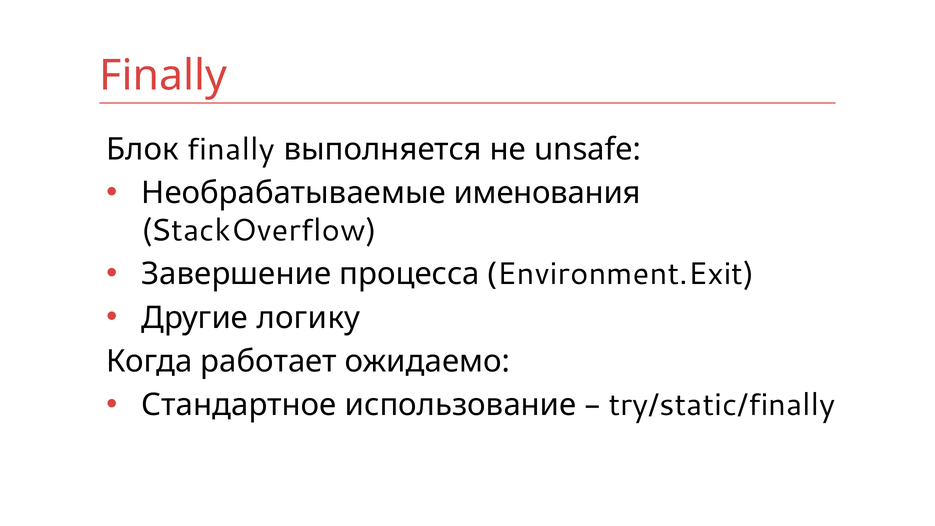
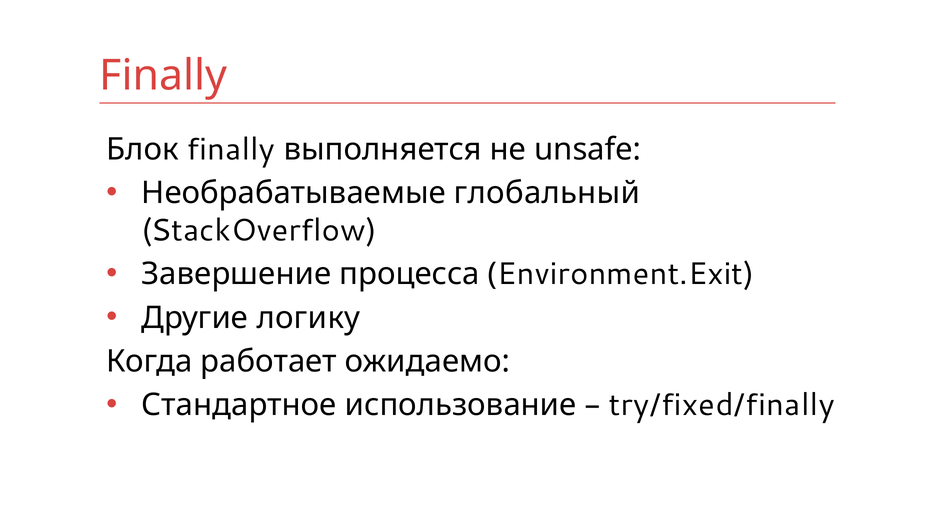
именования: именования -> глобальный
try/static/finally: try/static/finally -> try/fixed/finally
